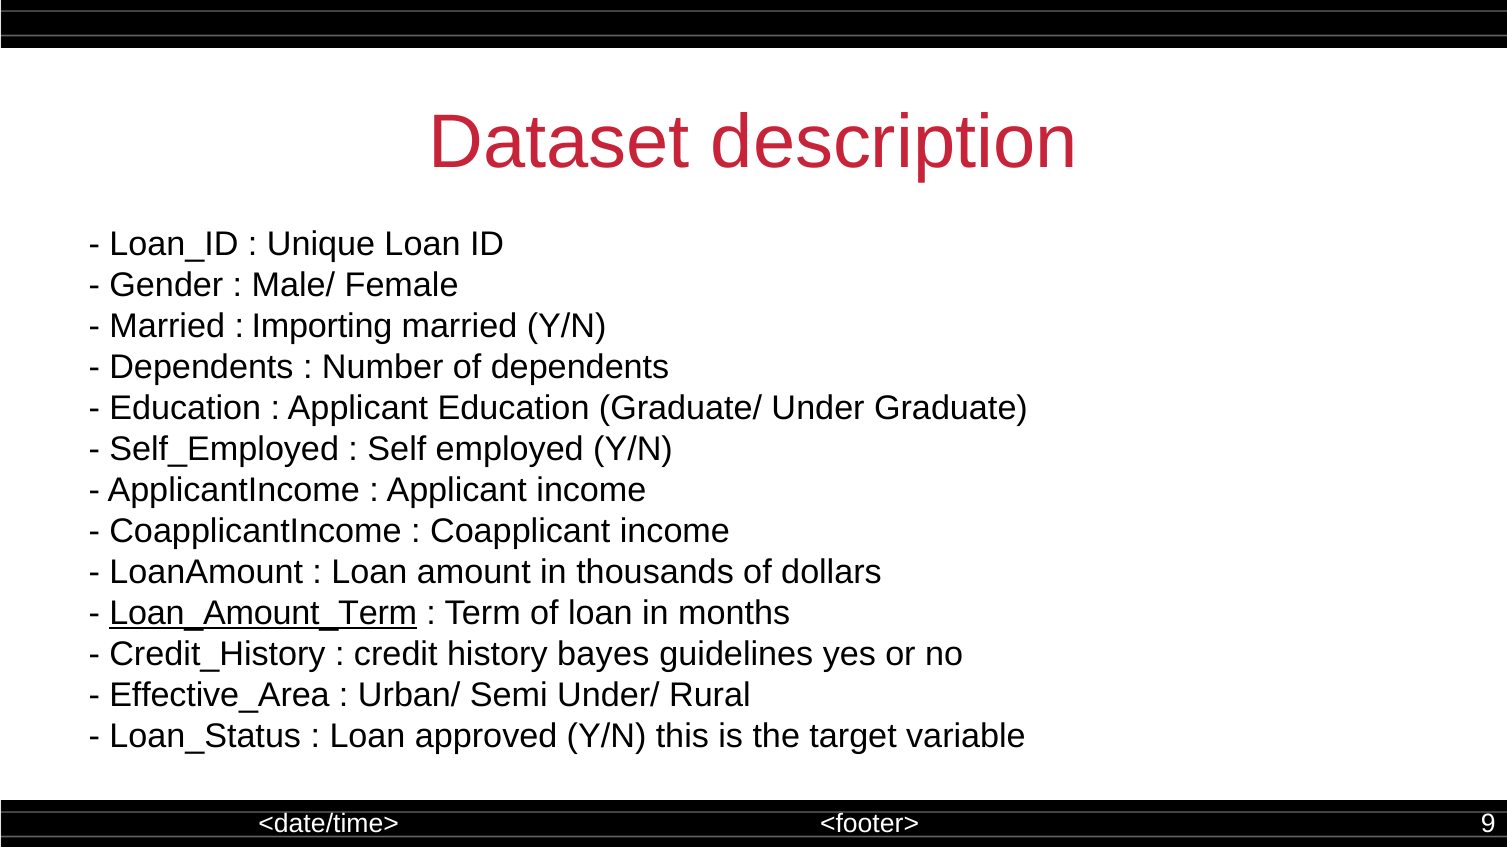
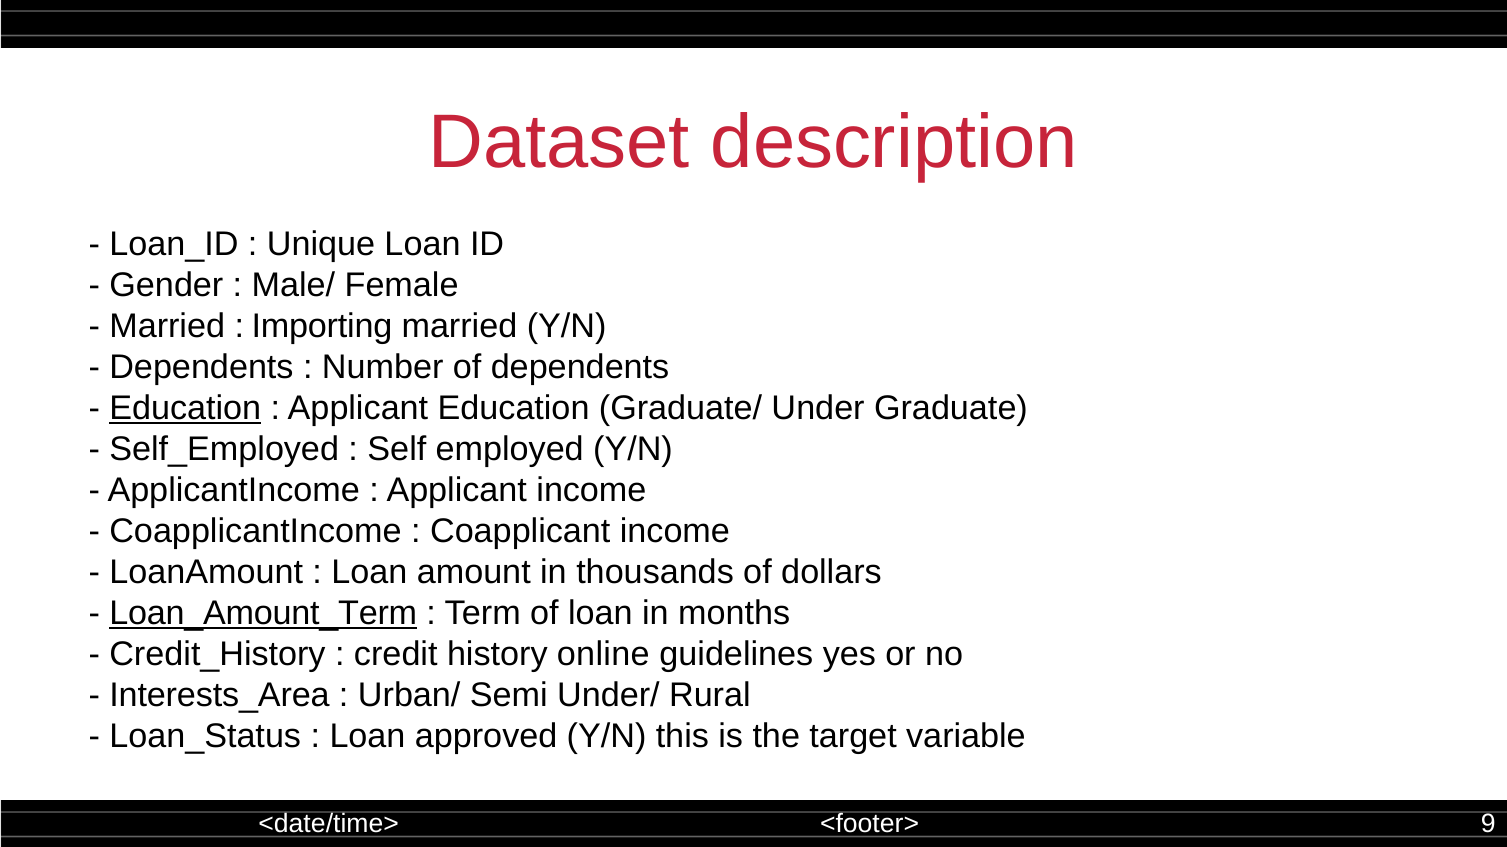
Education at (185, 409) underline: none -> present
bayes: bayes -> online
Effective_Area: Effective_Area -> Interests_Area
